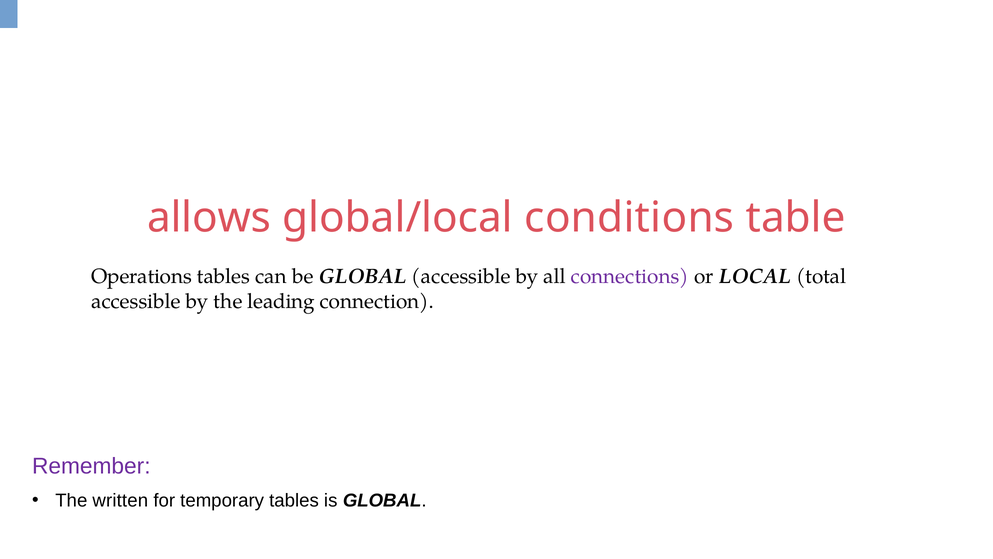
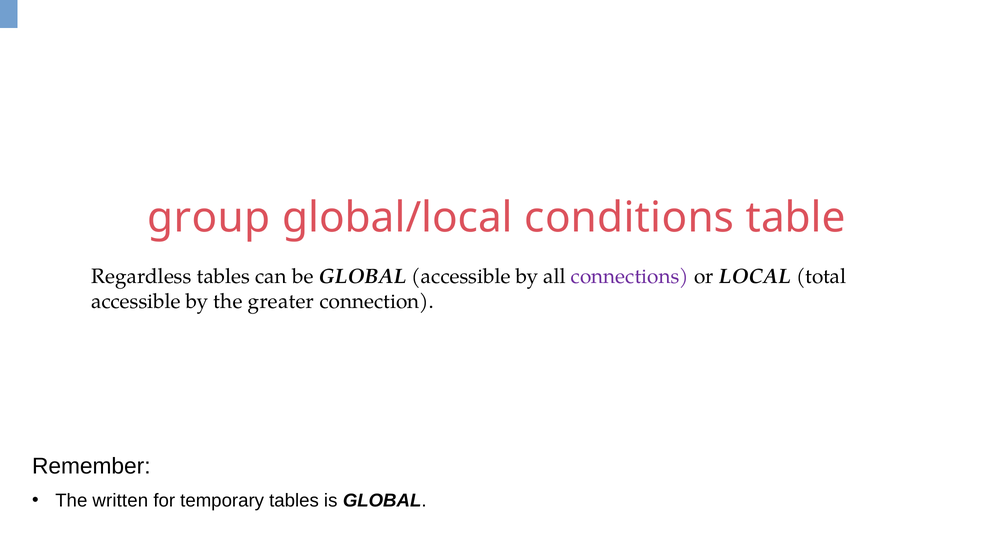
allows: allows -> group
Operations: Operations -> Regardless
leading: leading -> greater
Remember colour: purple -> black
